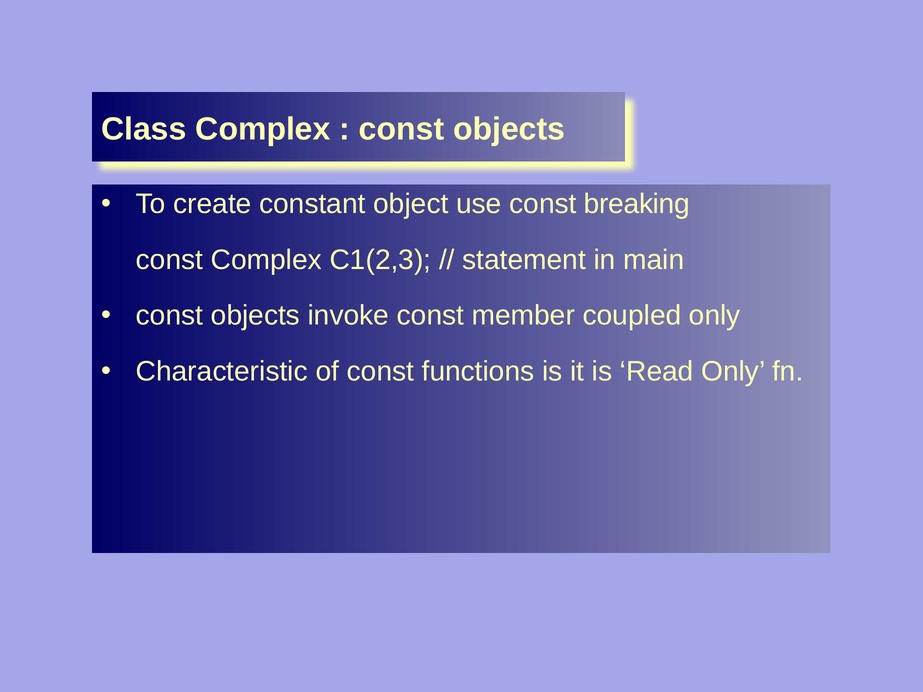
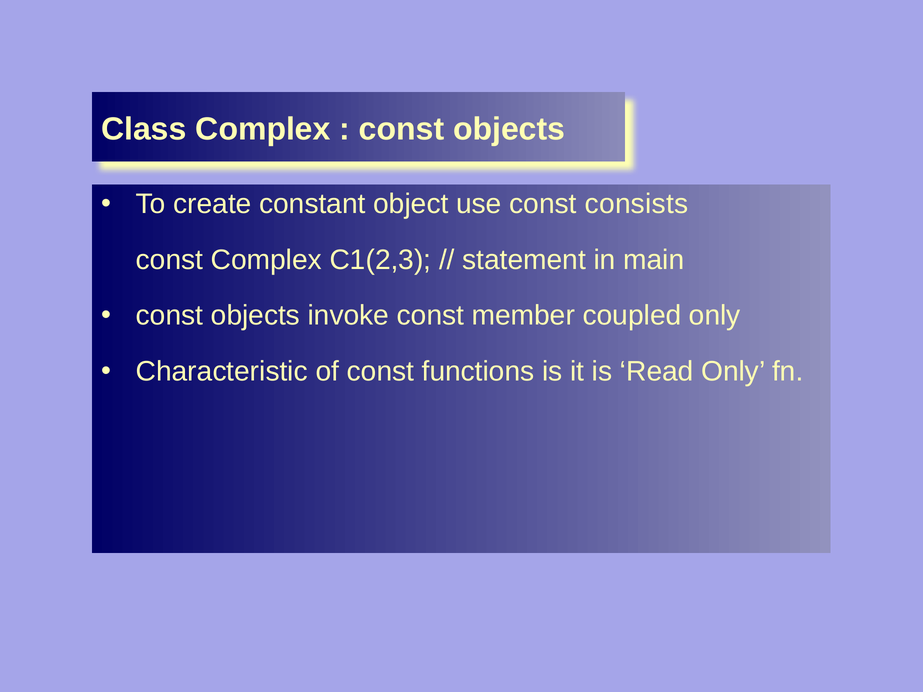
breaking: breaking -> consists
